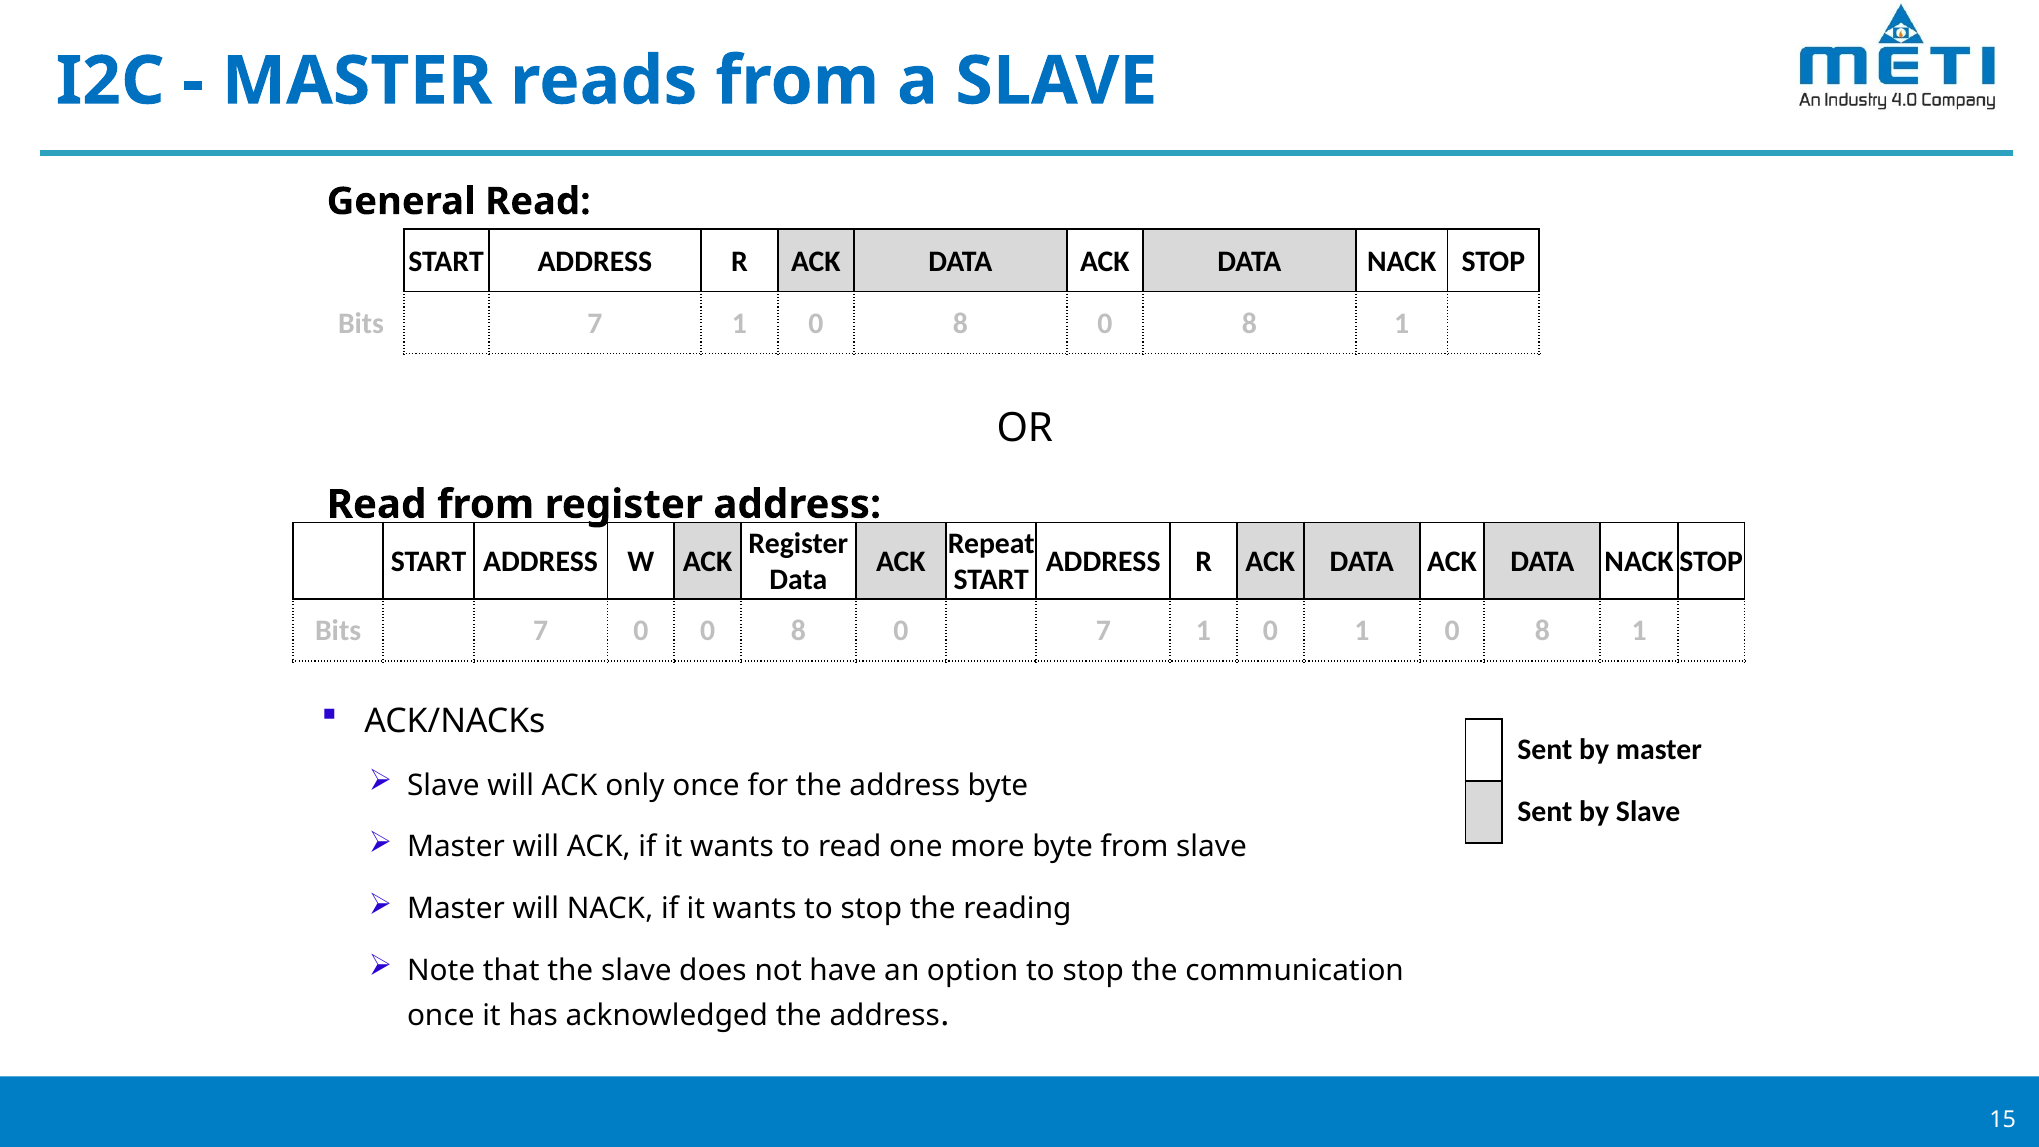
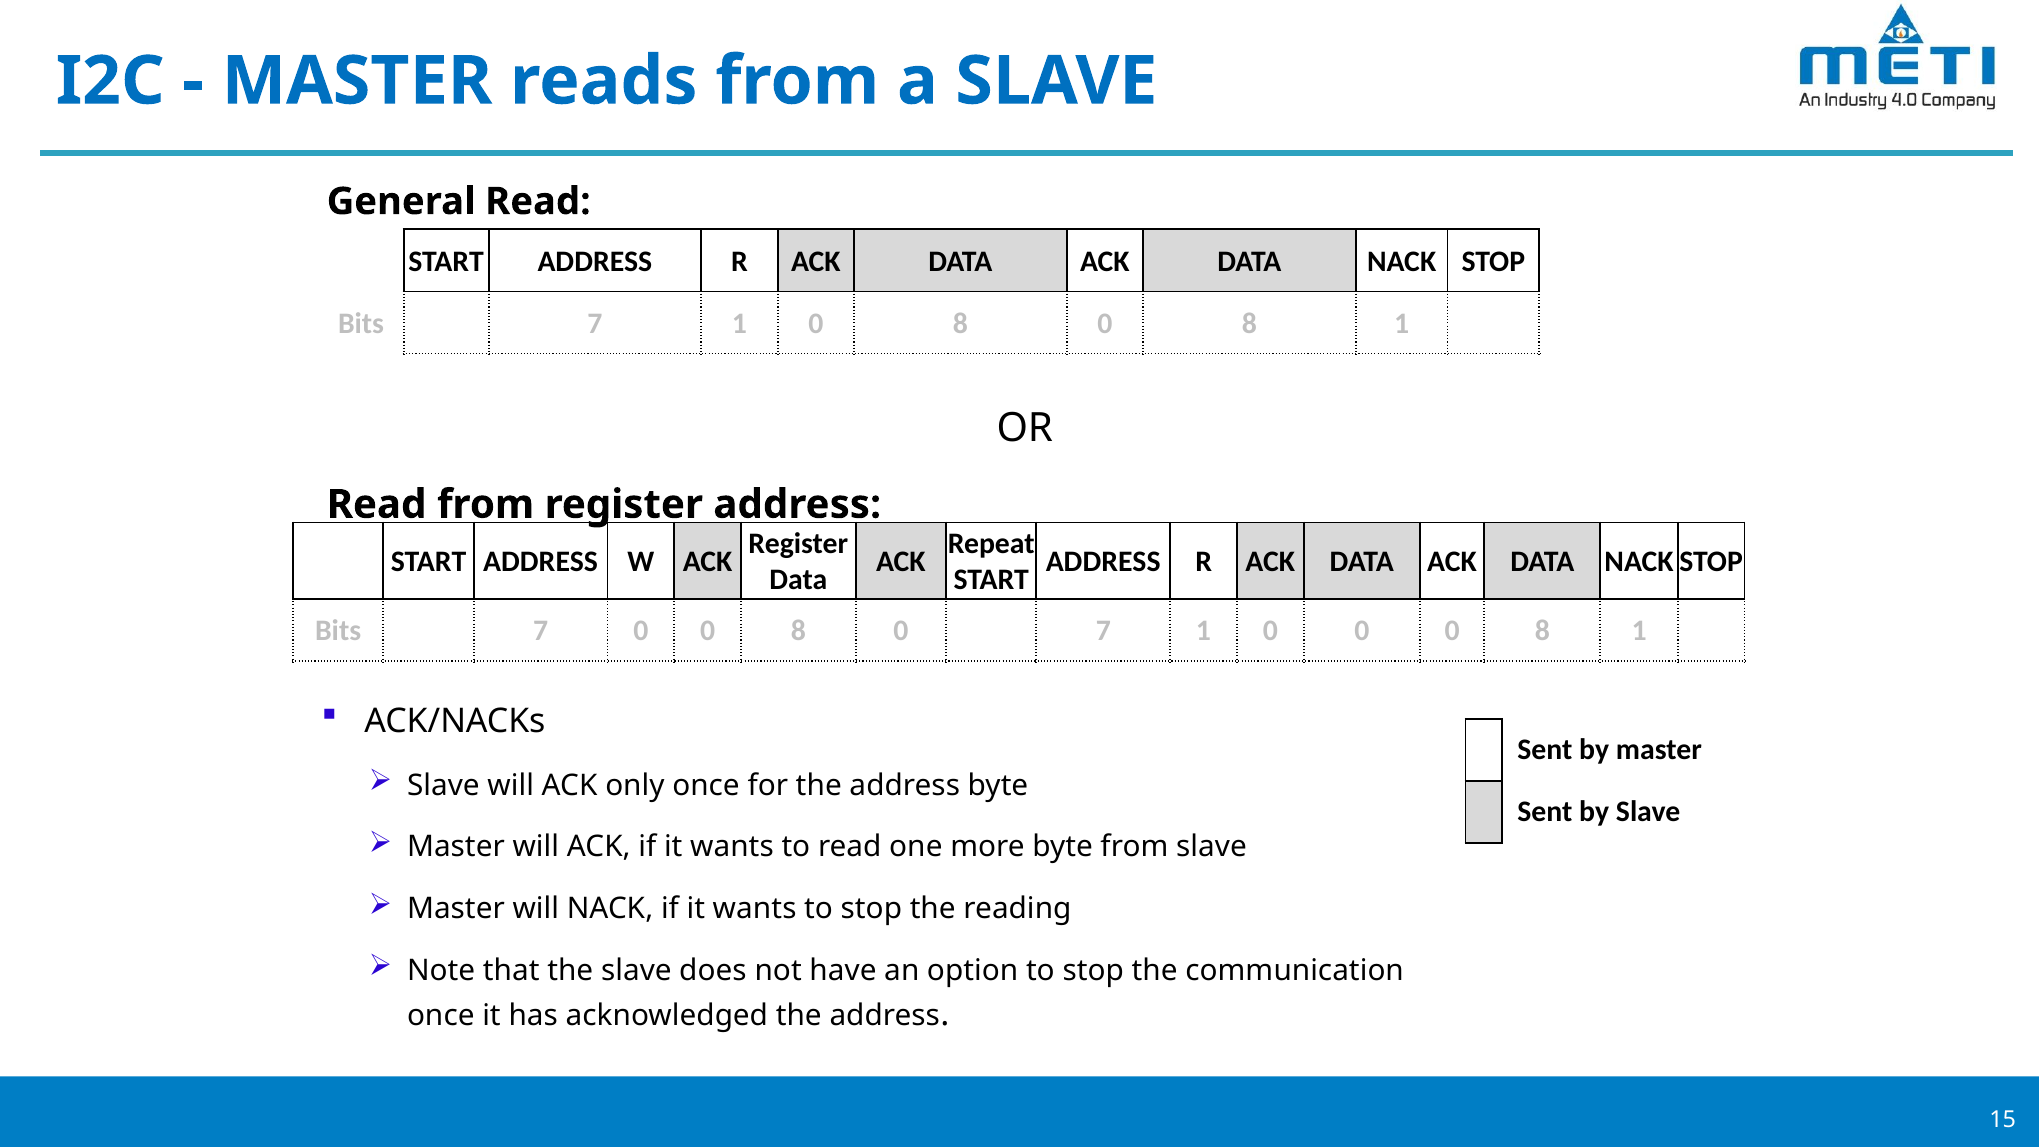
1 0 1: 1 -> 0
